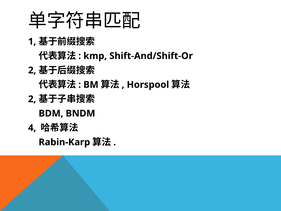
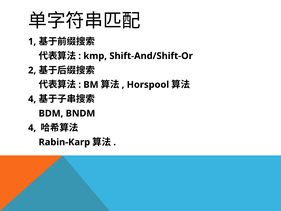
2 at (32, 99): 2 -> 4
